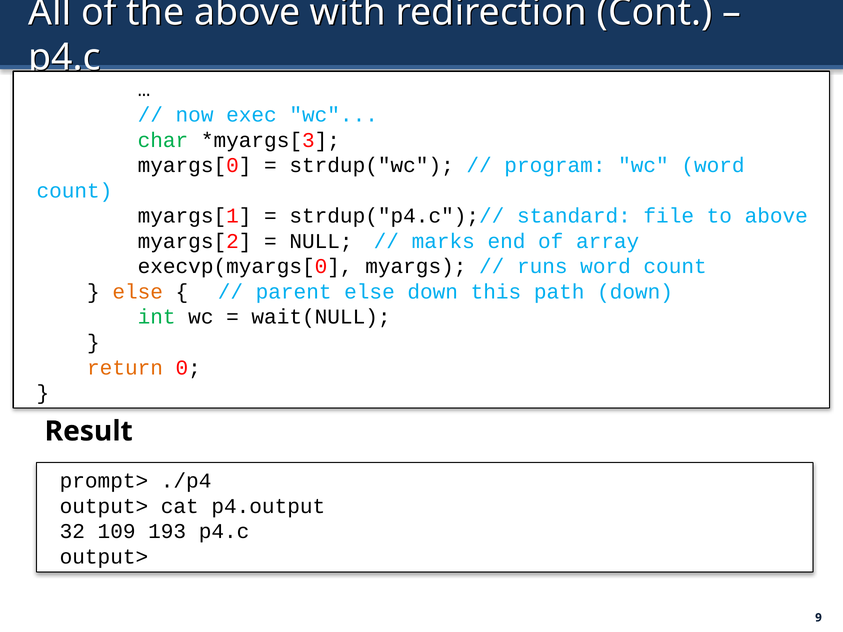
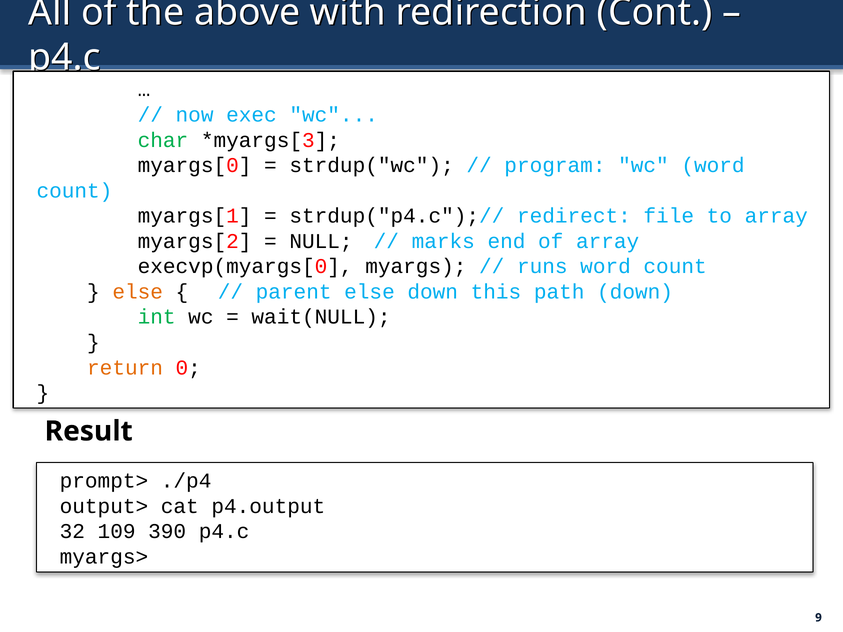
standard: standard -> redirect
to above: above -> array
193: 193 -> 390
output> at (104, 557): output> -> myargs>
